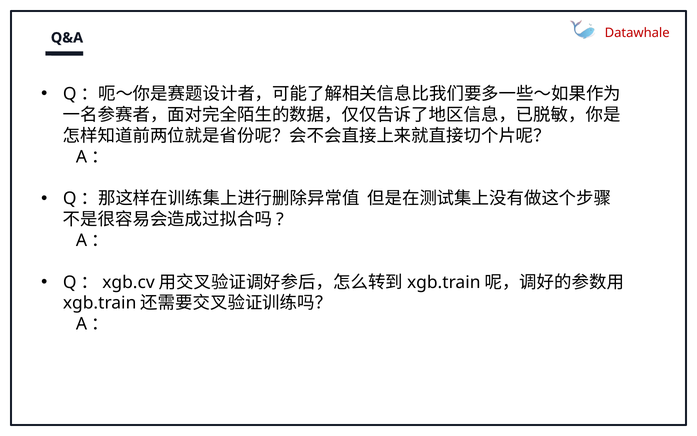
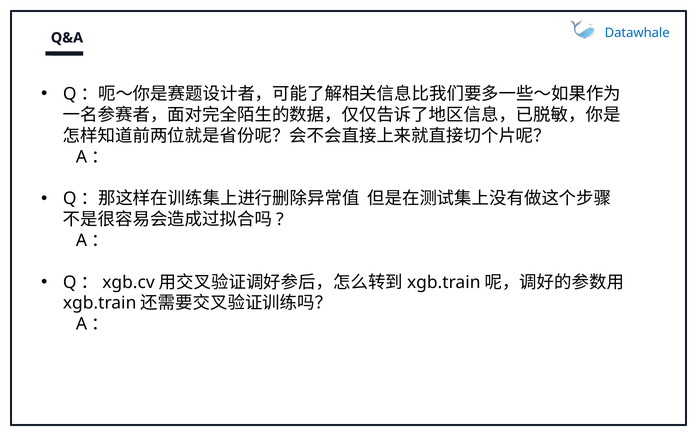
Datawhale colour: red -> blue
